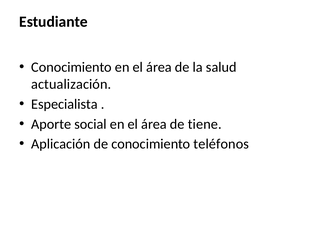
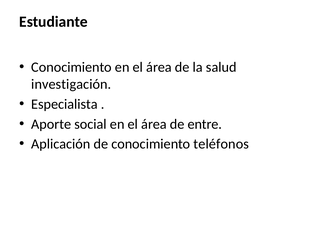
actualización: actualización -> investigación
tiene: tiene -> entre
